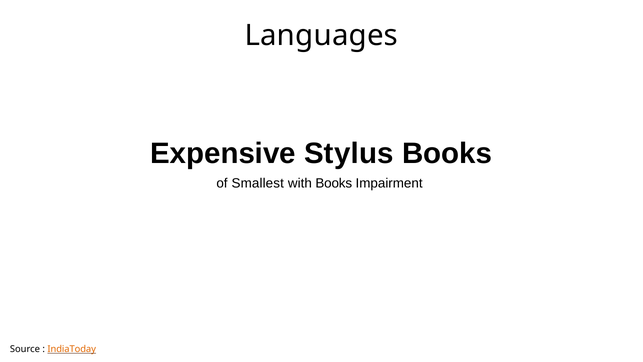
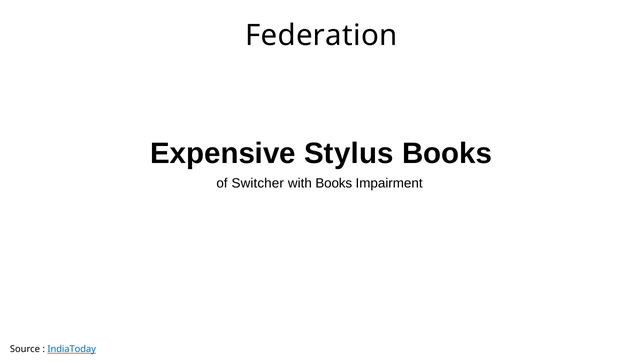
Languages: Languages -> Federation
Smallest: Smallest -> Switcher
IndiaToday colour: orange -> blue
